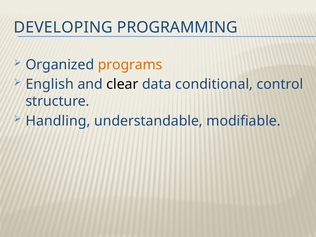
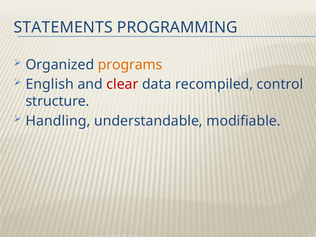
DEVELOPING: DEVELOPING -> STATEMENTS
clear colour: black -> red
conditional: conditional -> recompiled
